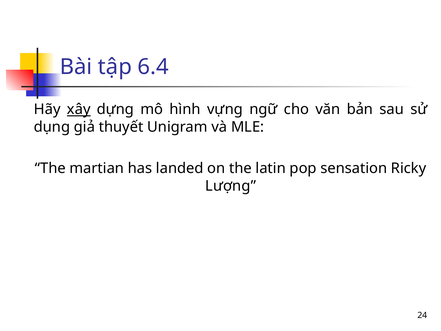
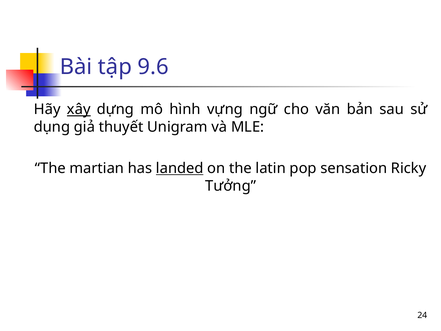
6.4: 6.4 -> 9.6
landed underline: none -> present
Lượng: Lượng -> Tưởng
